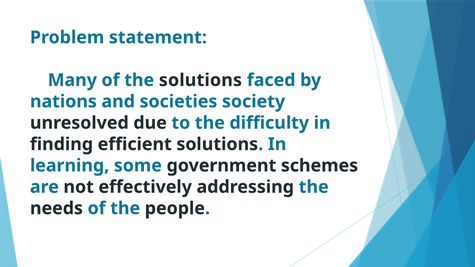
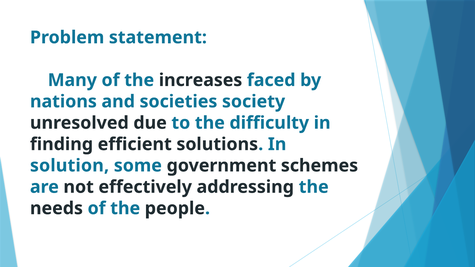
the solutions: solutions -> increases
learning: learning -> solution
